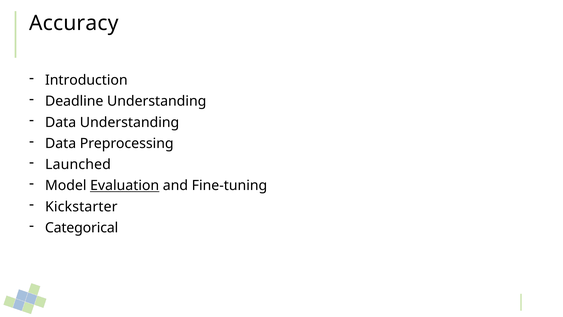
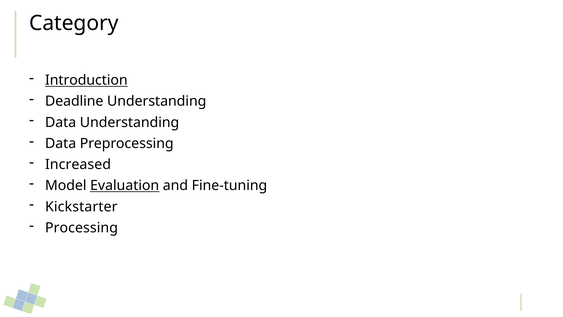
Accuracy: Accuracy -> Category
Introduction underline: none -> present
Launched: Launched -> Increased
Categorical: Categorical -> Processing
